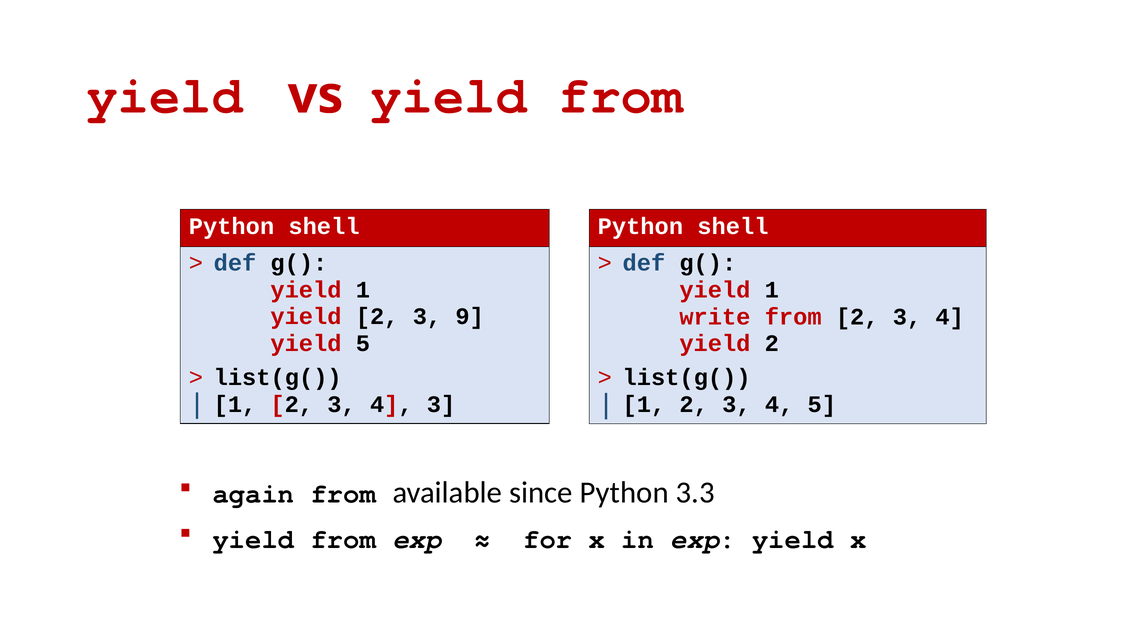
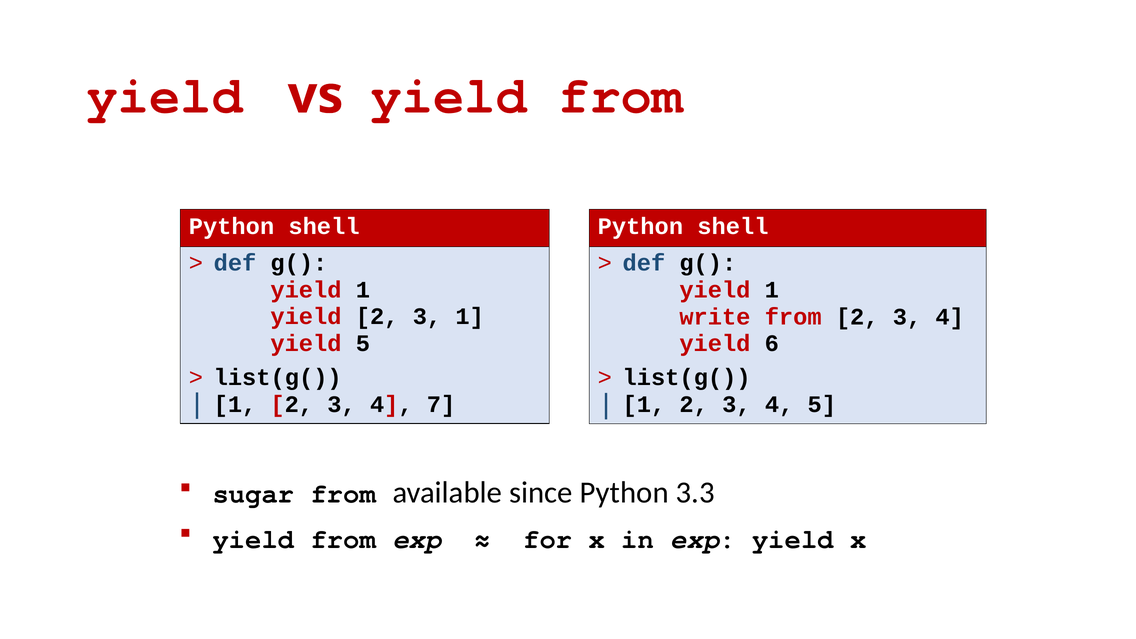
3 9: 9 -> 1
2 at (772, 344): 2 -> 6
4 3: 3 -> 7
again: again -> sugar
